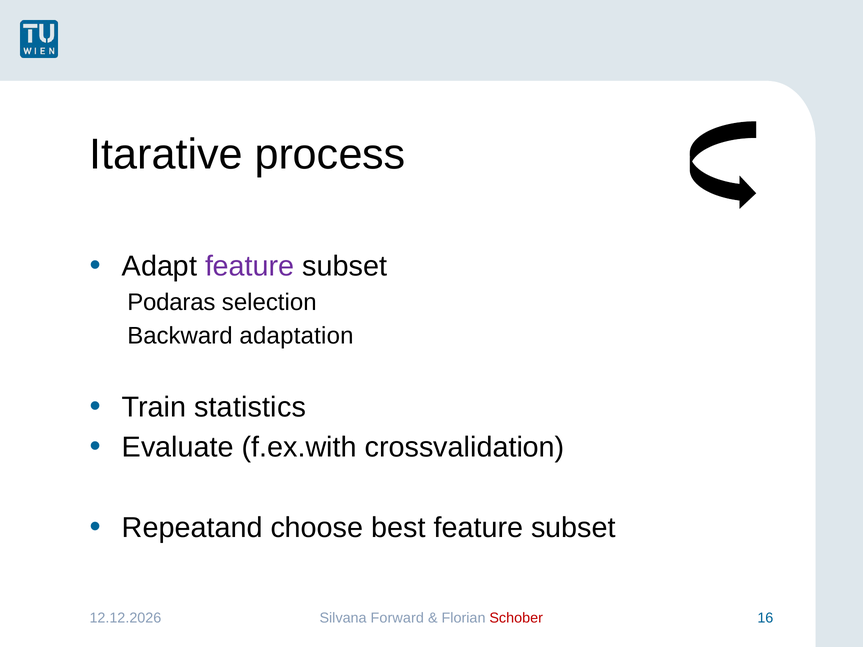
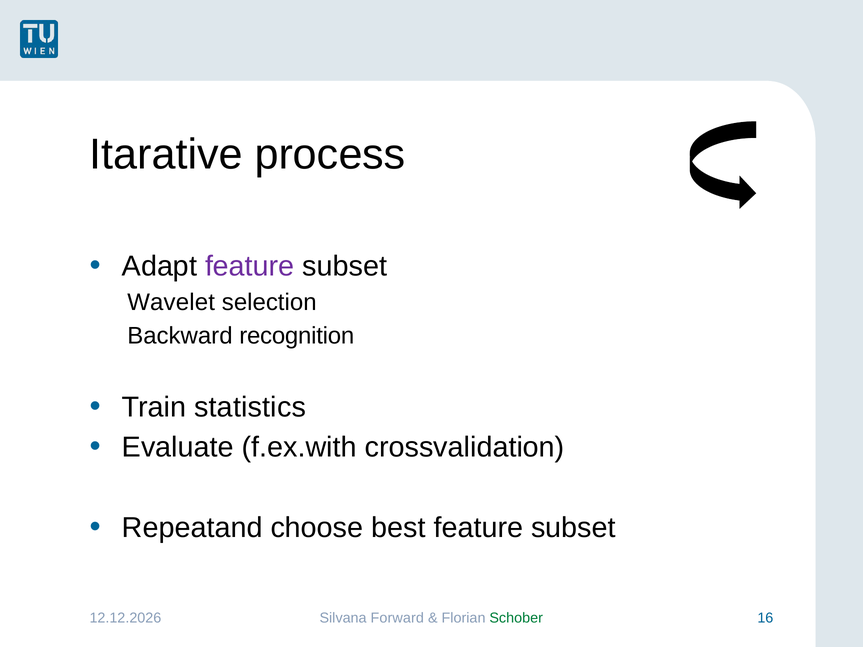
Podaras: Podaras -> Wavelet
adaptation: adaptation -> recognition
Schober colour: red -> green
